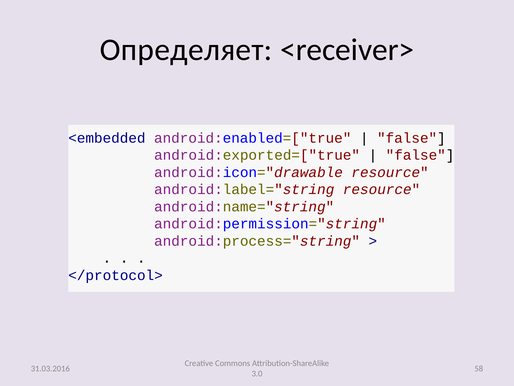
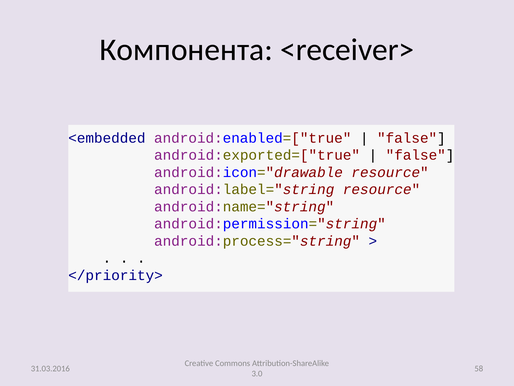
Определяет: Определяет -> Компонента
</protocol>: </protocol> -> </priority>
